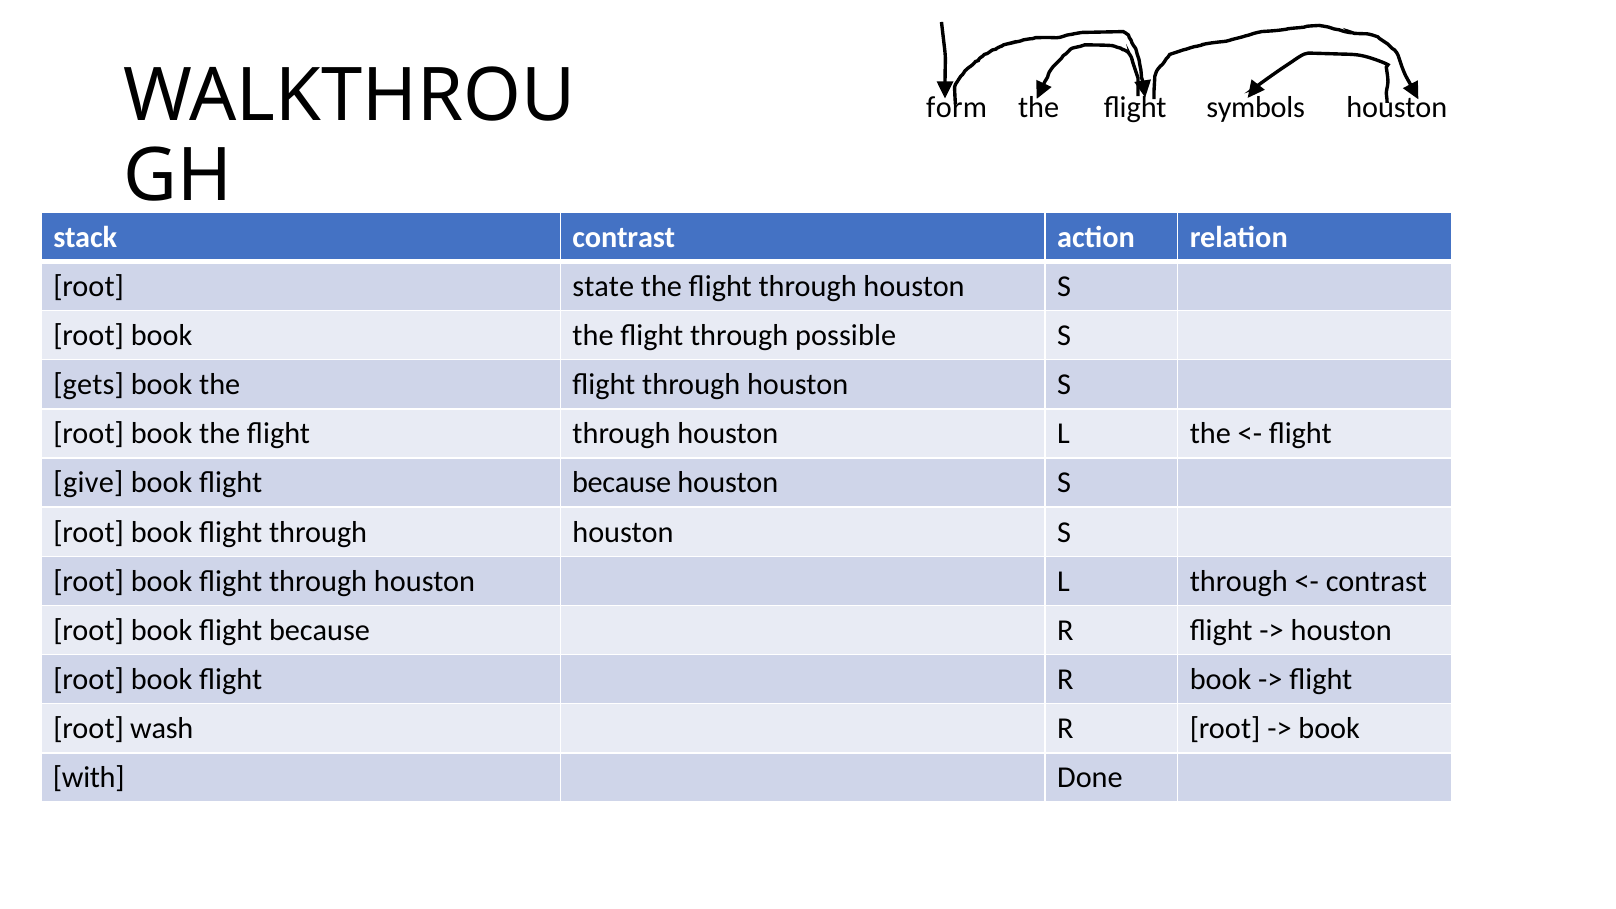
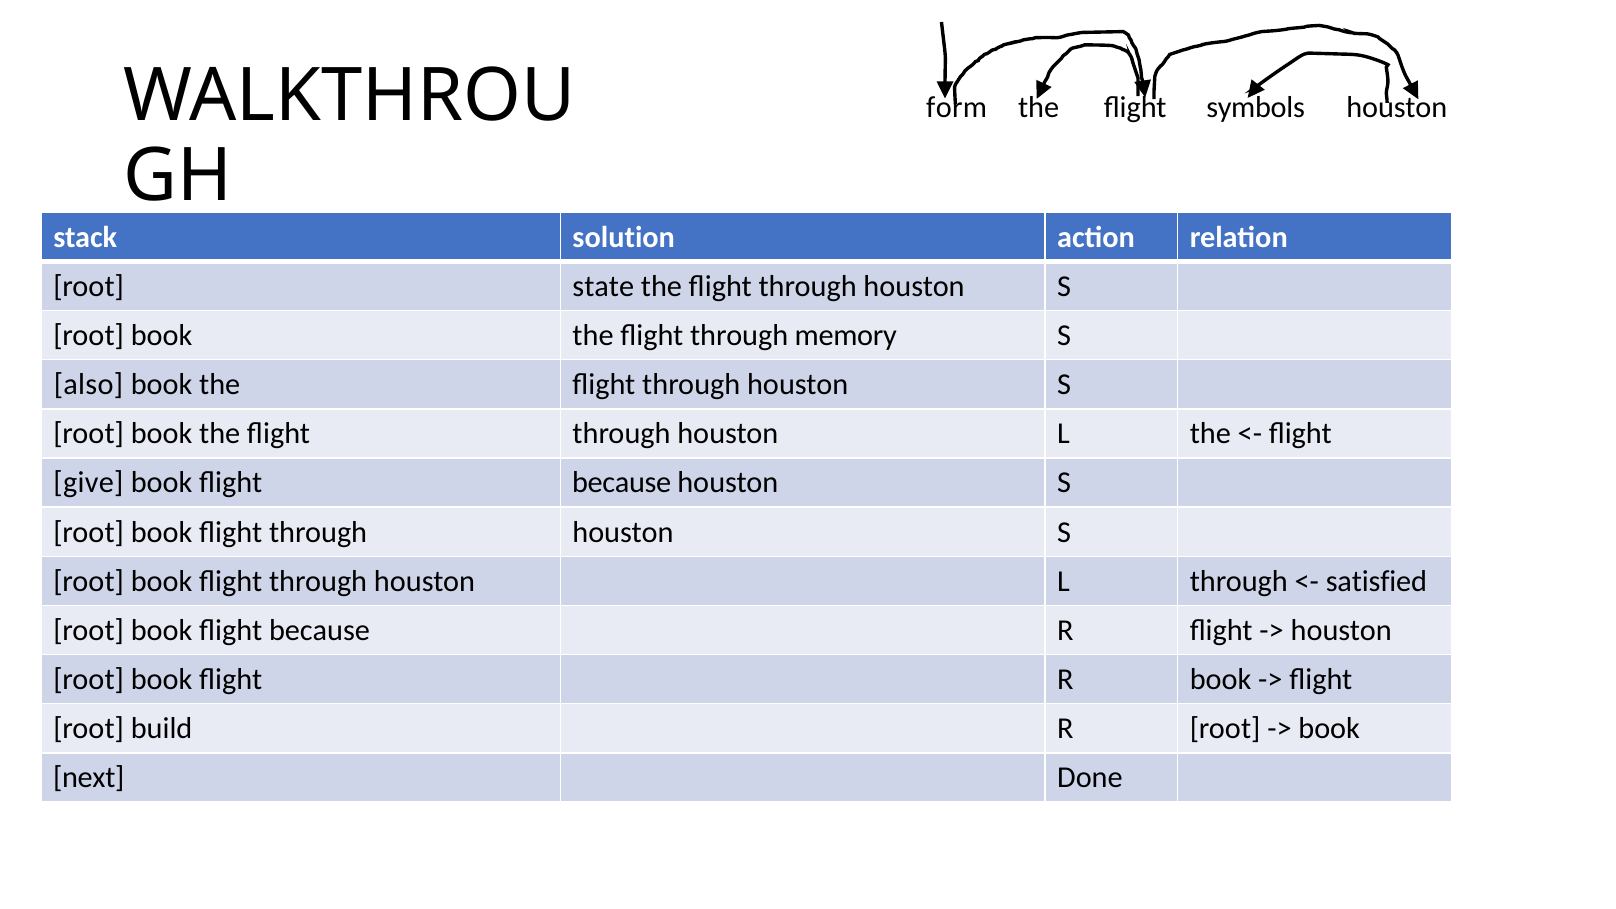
stack contrast: contrast -> solution
possible: possible -> memory
gets: gets -> also
contrast at (1376, 581): contrast -> satisfied
wash: wash -> build
with: with -> next
